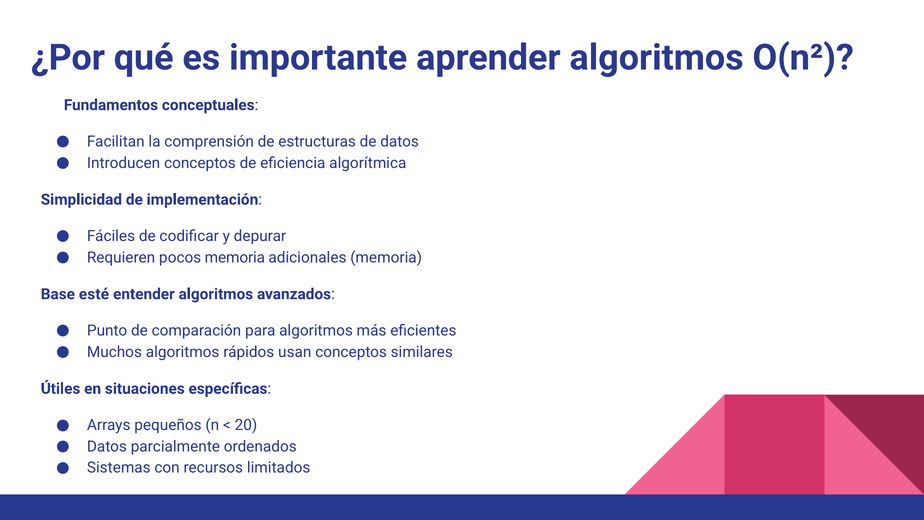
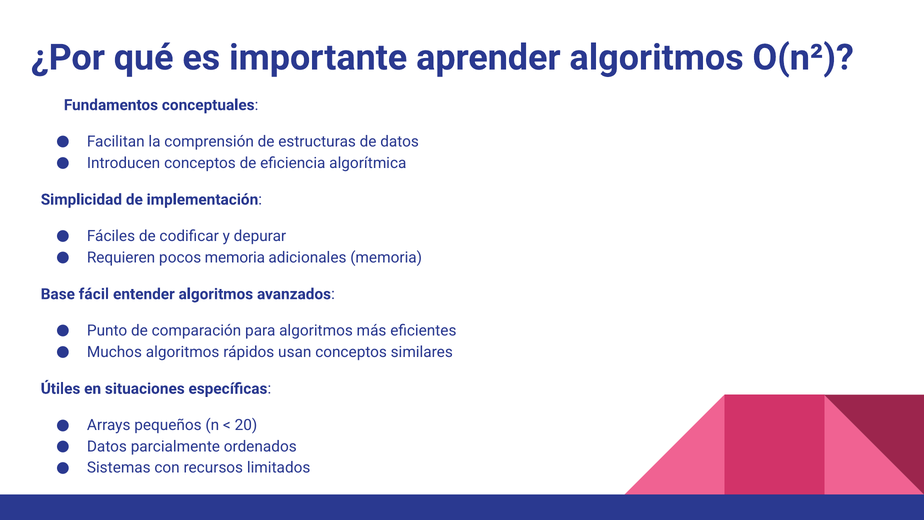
esté: esté -> fácil
